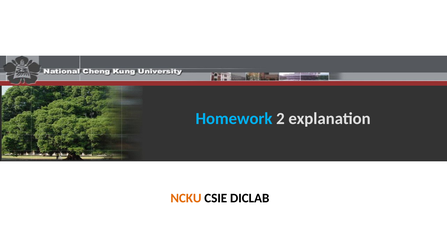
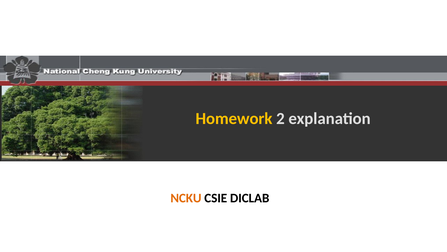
Homework colour: light blue -> yellow
